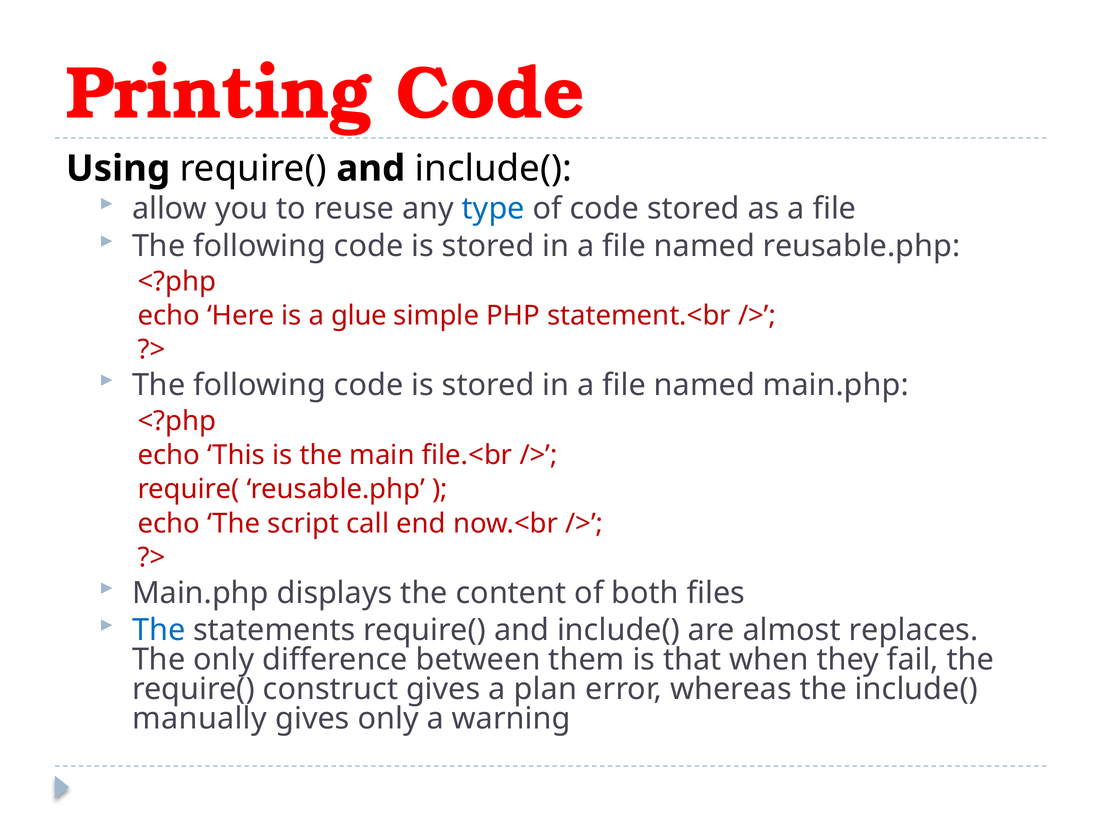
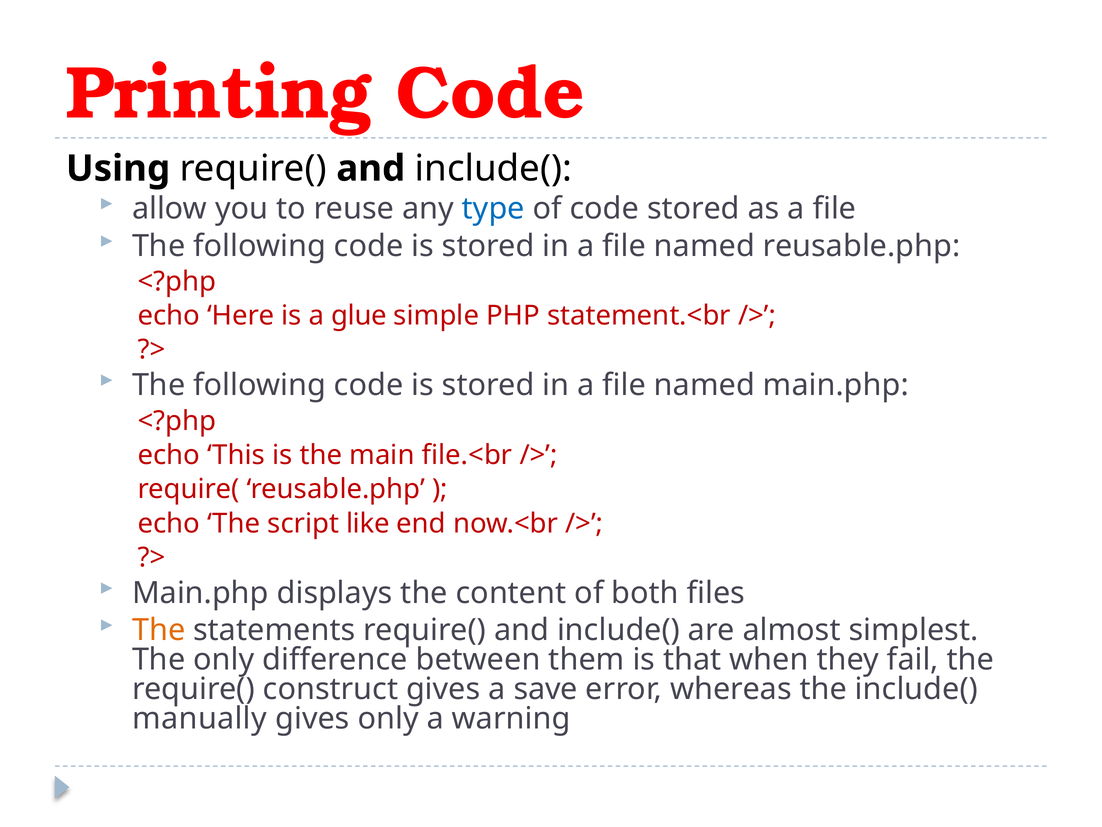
call: call -> like
The at (159, 630) colour: blue -> orange
replaces: replaces -> simplest
plan: plan -> save
